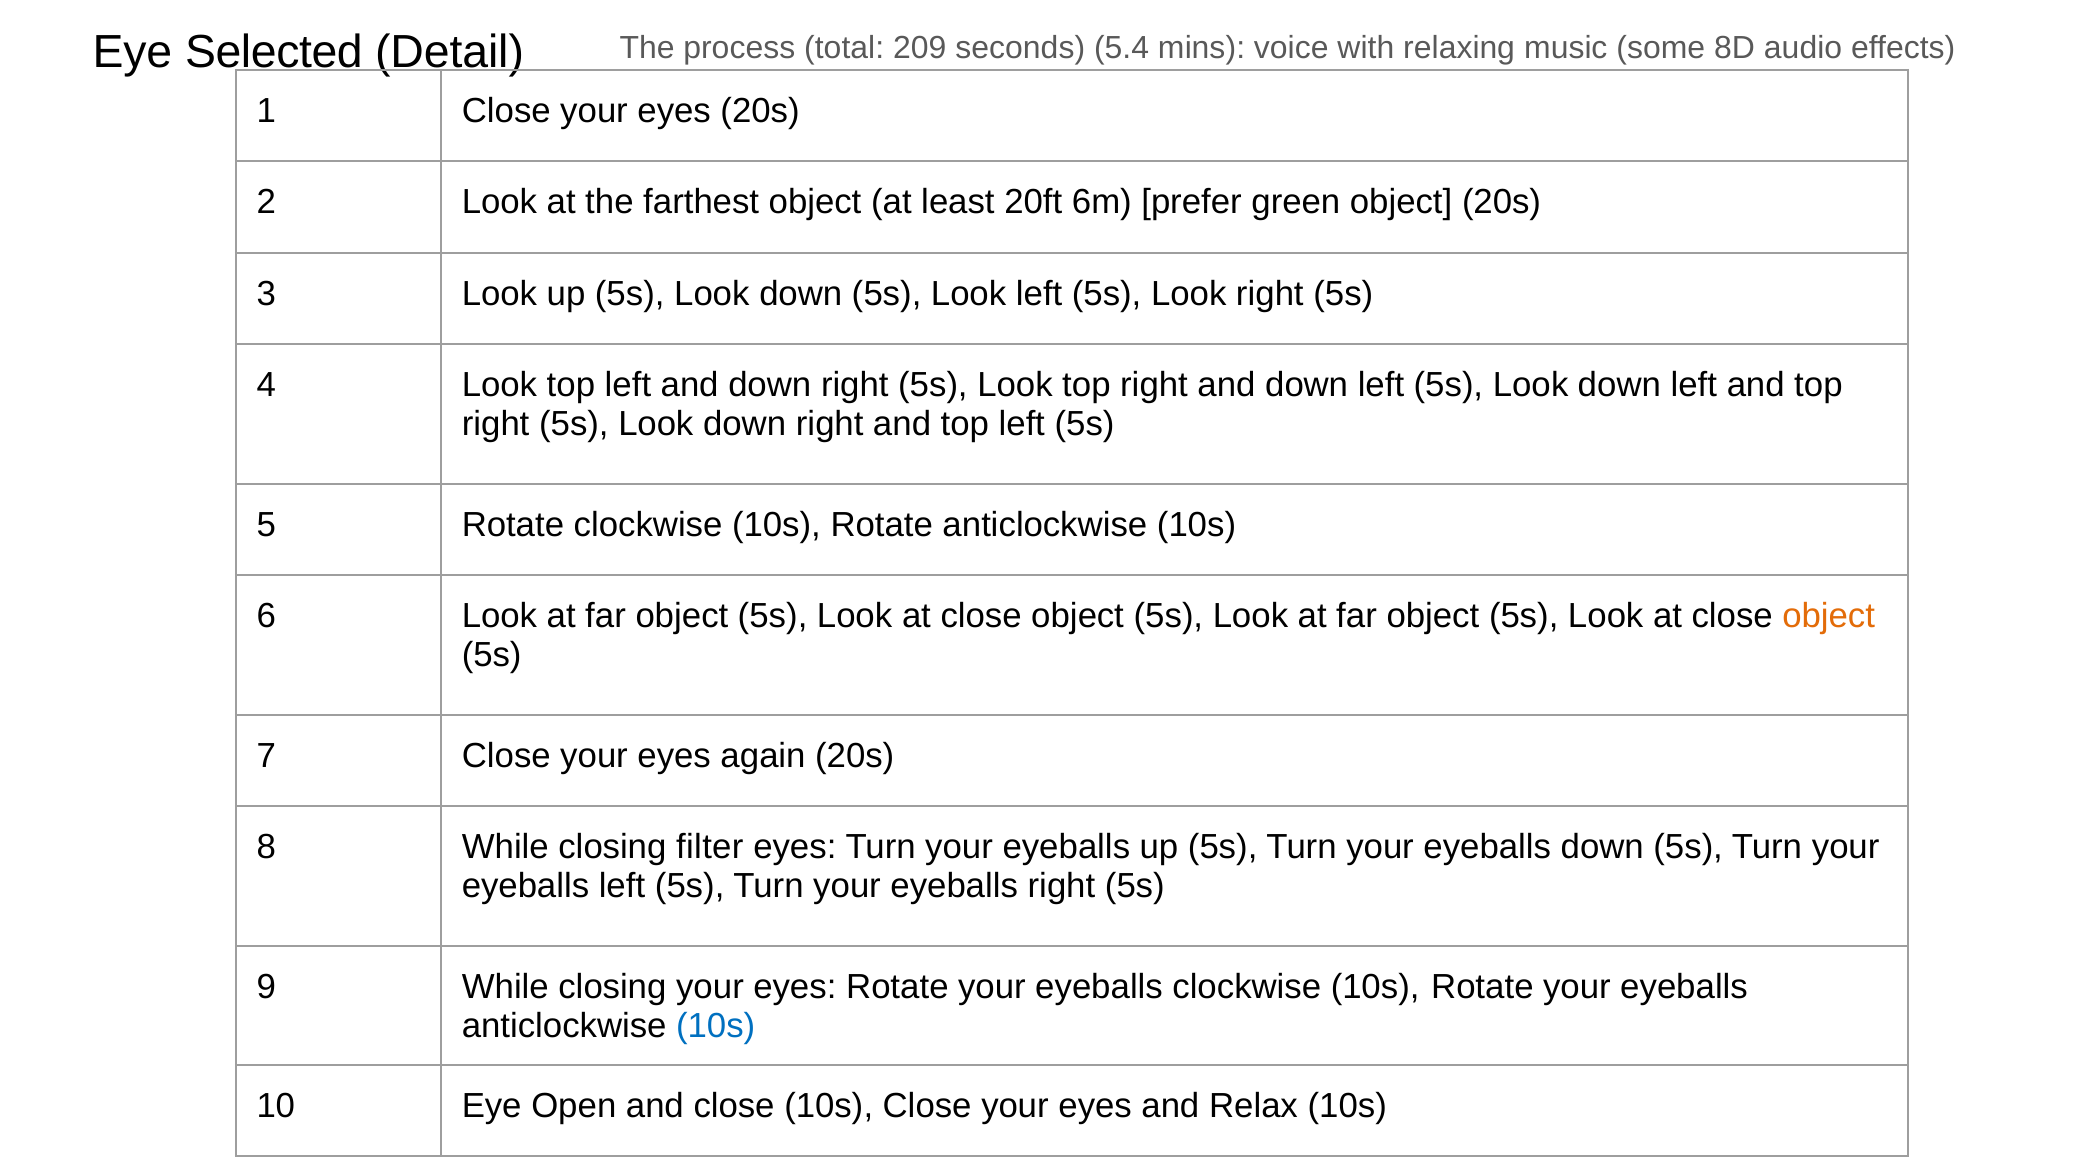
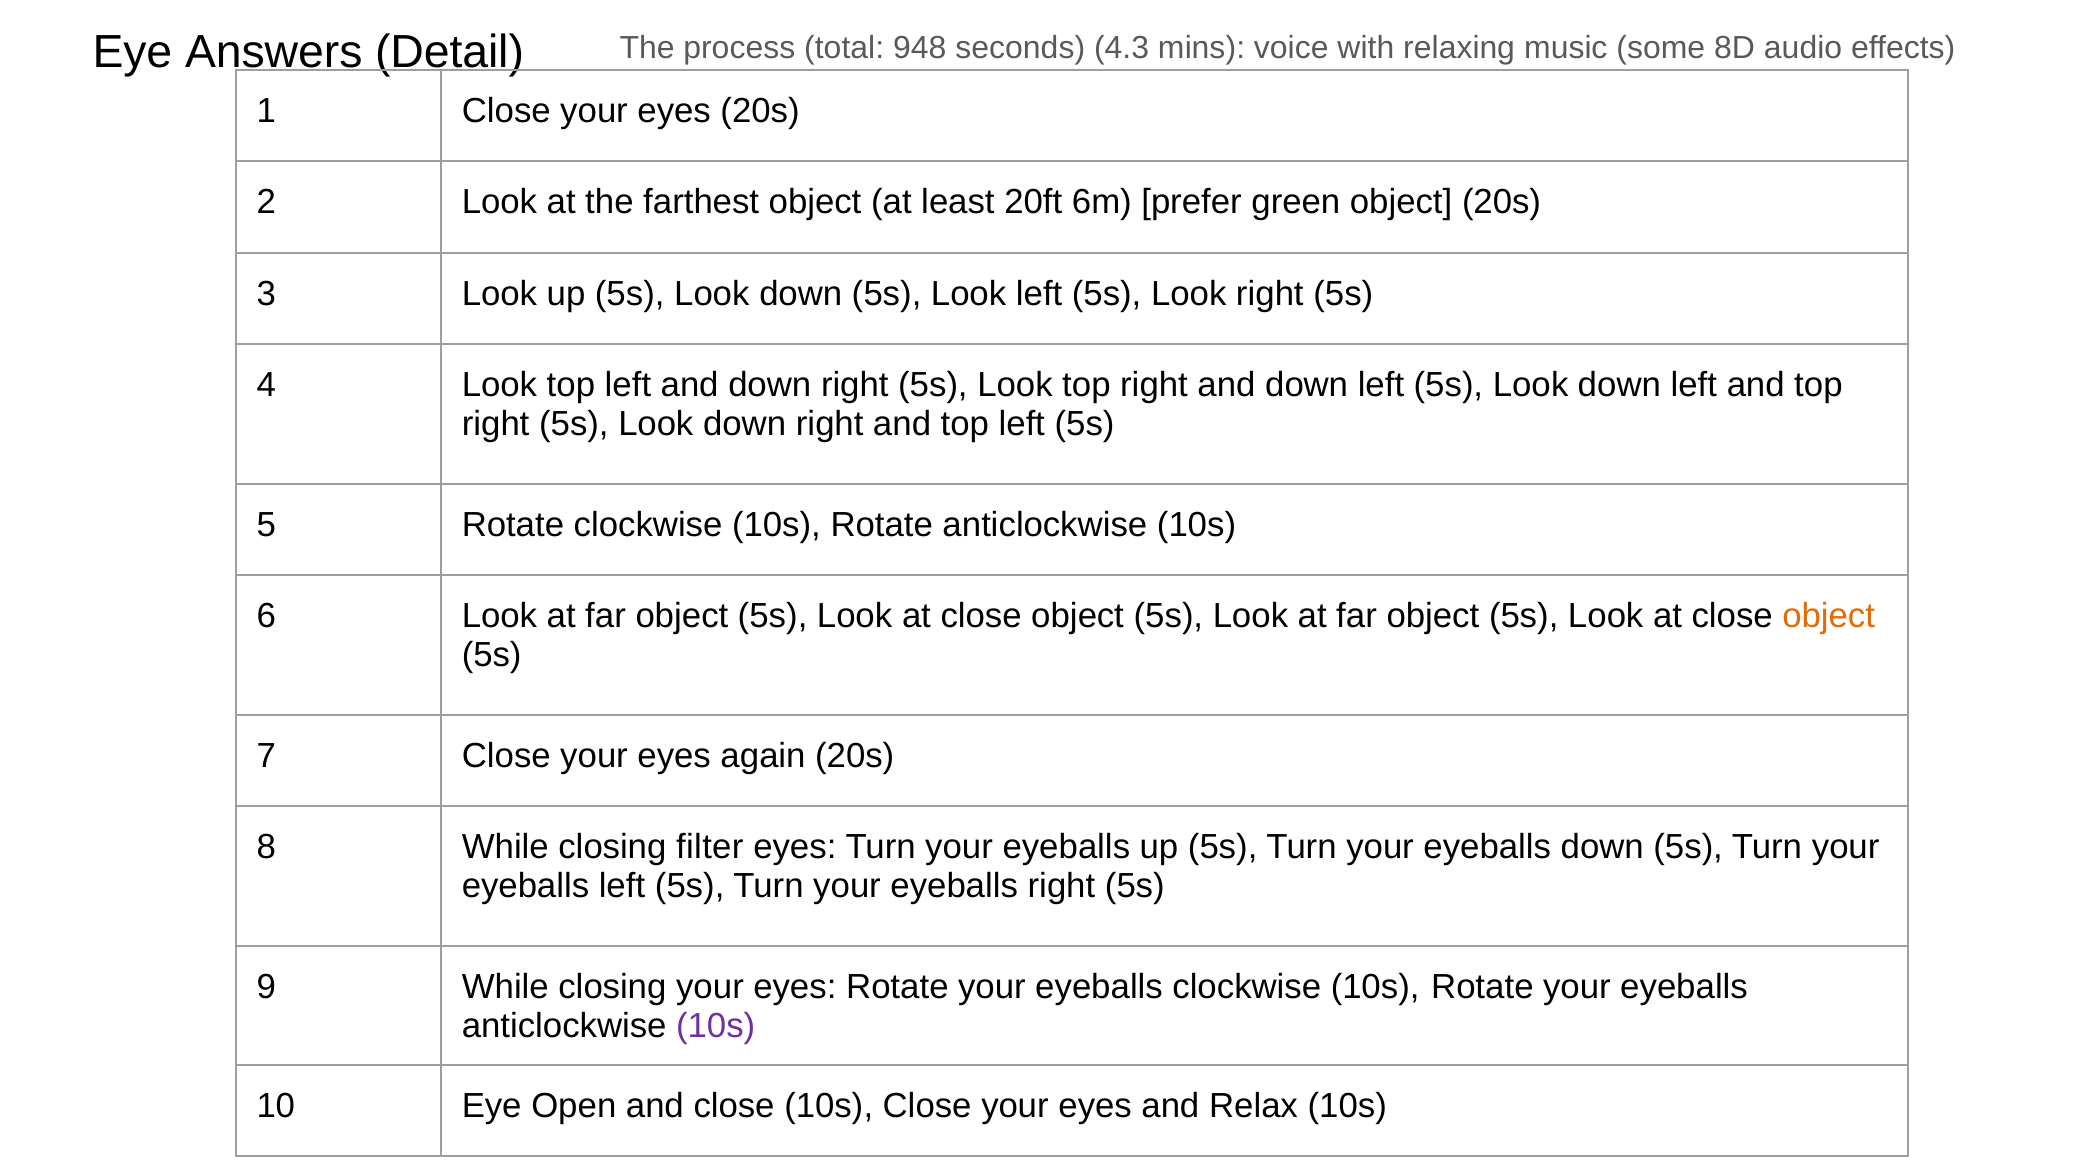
Selected: Selected -> Answers
209: 209 -> 948
5.4: 5.4 -> 4.3
10s at (716, 1026) colour: blue -> purple
